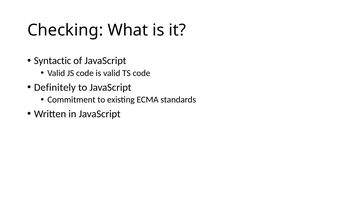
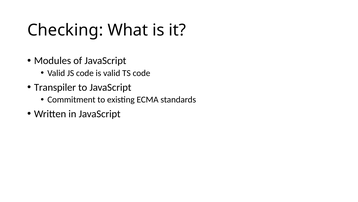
Syntactic: Syntactic -> Modules
Definitely: Definitely -> Transpiler
